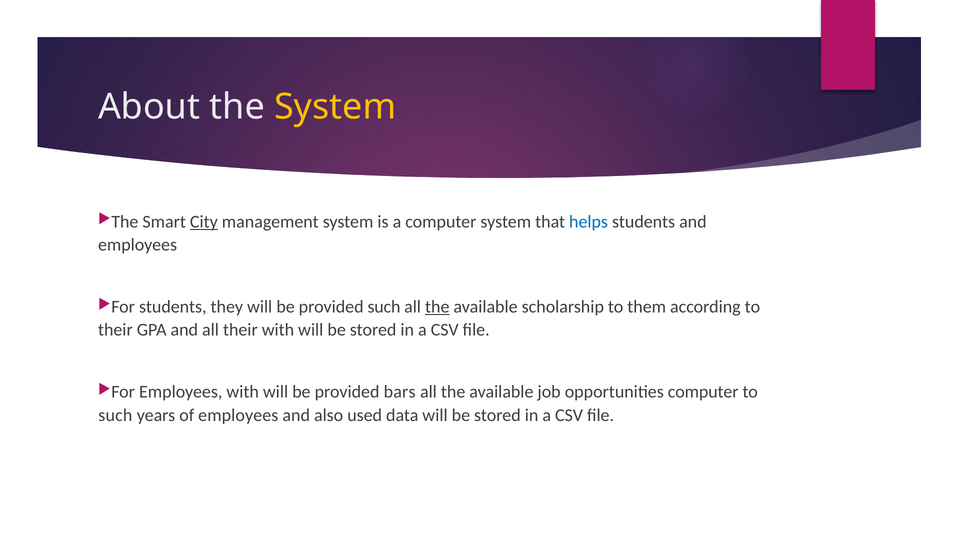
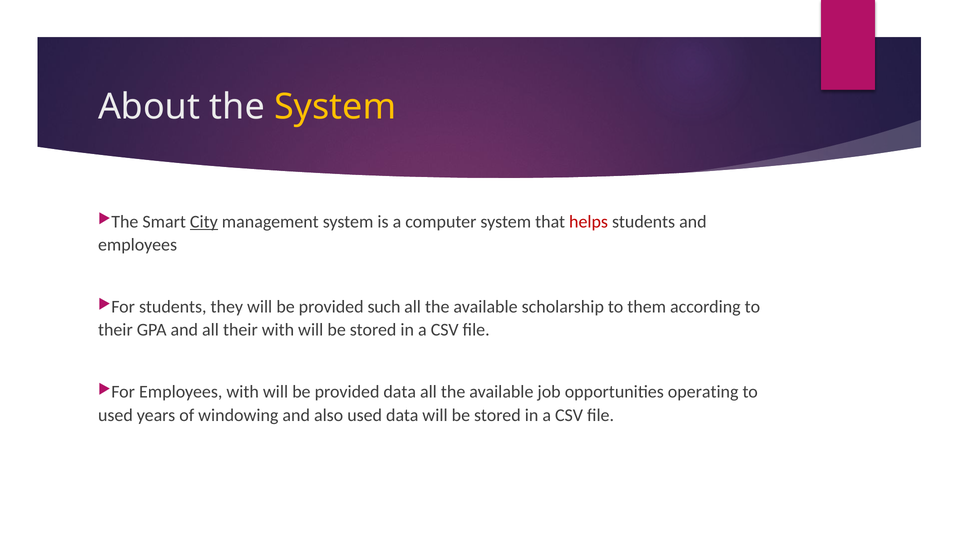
helps colour: blue -> red
the at (437, 307) underline: present -> none
provided bars: bars -> data
opportunities computer: computer -> operating
such at (115, 415): such -> used
of employees: employees -> windowing
